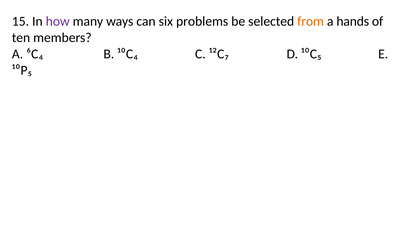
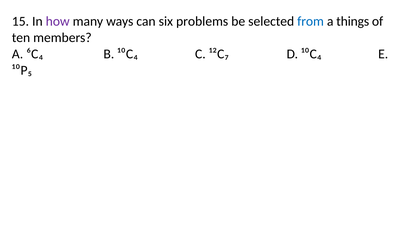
from colour: orange -> blue
hands: hands -> things
D ¹⁰C₅: ¹⁰C₅ -> ¹⁰C₄
